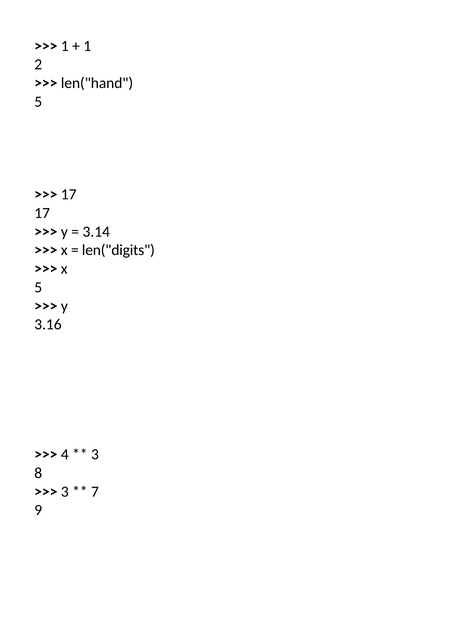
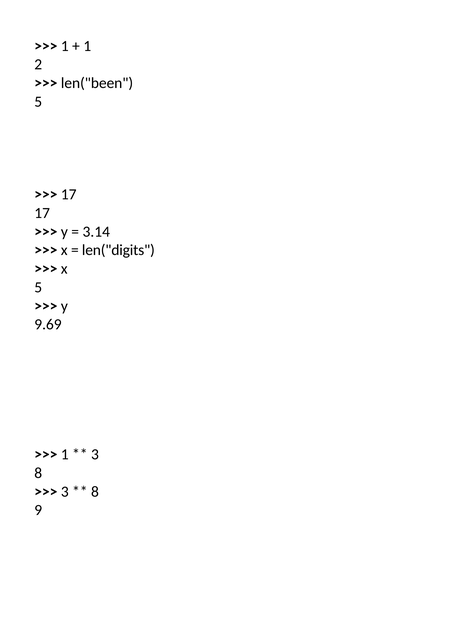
len("hand: len("hand -> len("been
3.16: 3.16 -> 9.69
4 at (65, 454): 4 -> 1
7 at (95, 491): 7 -> 8
